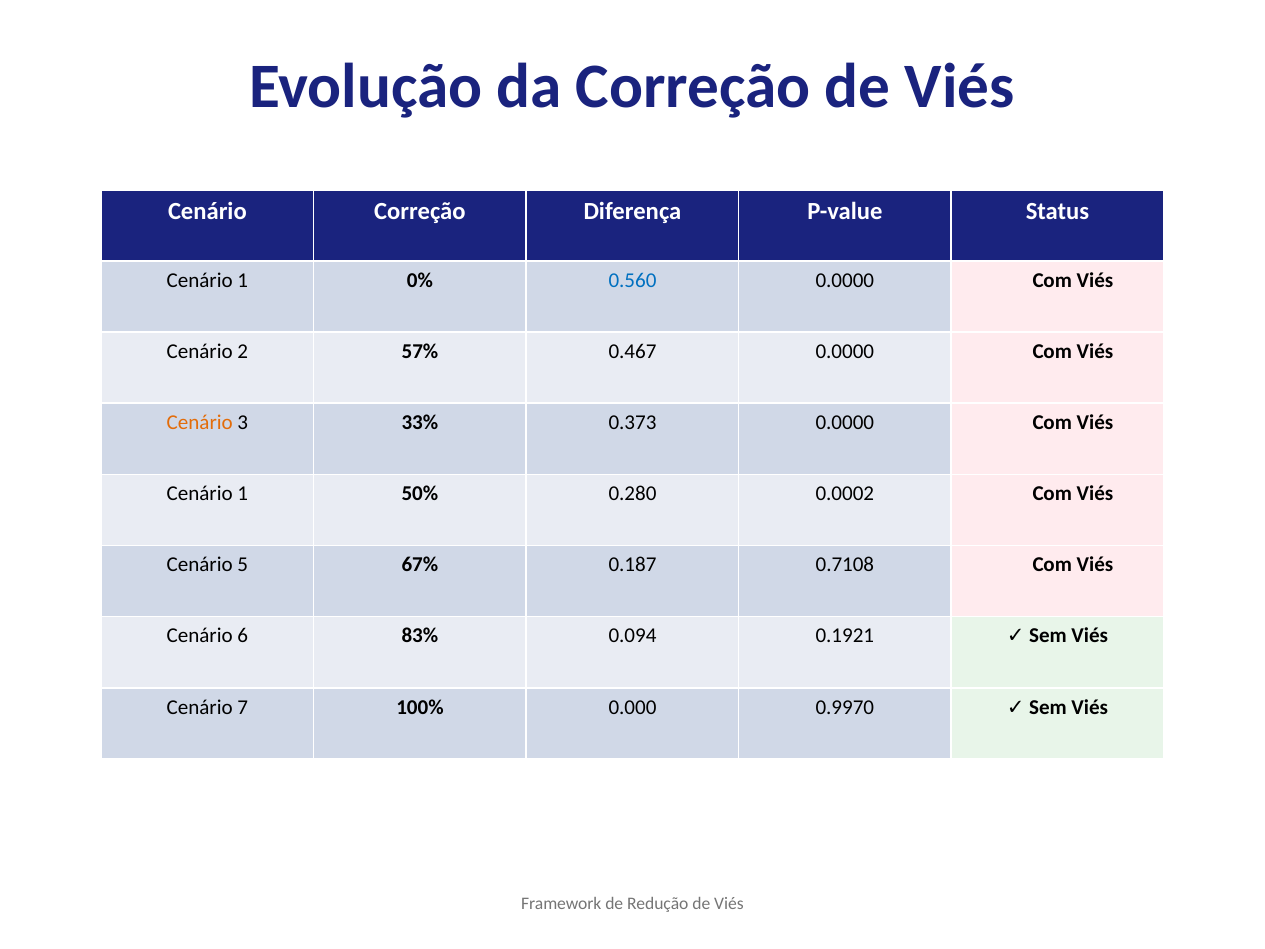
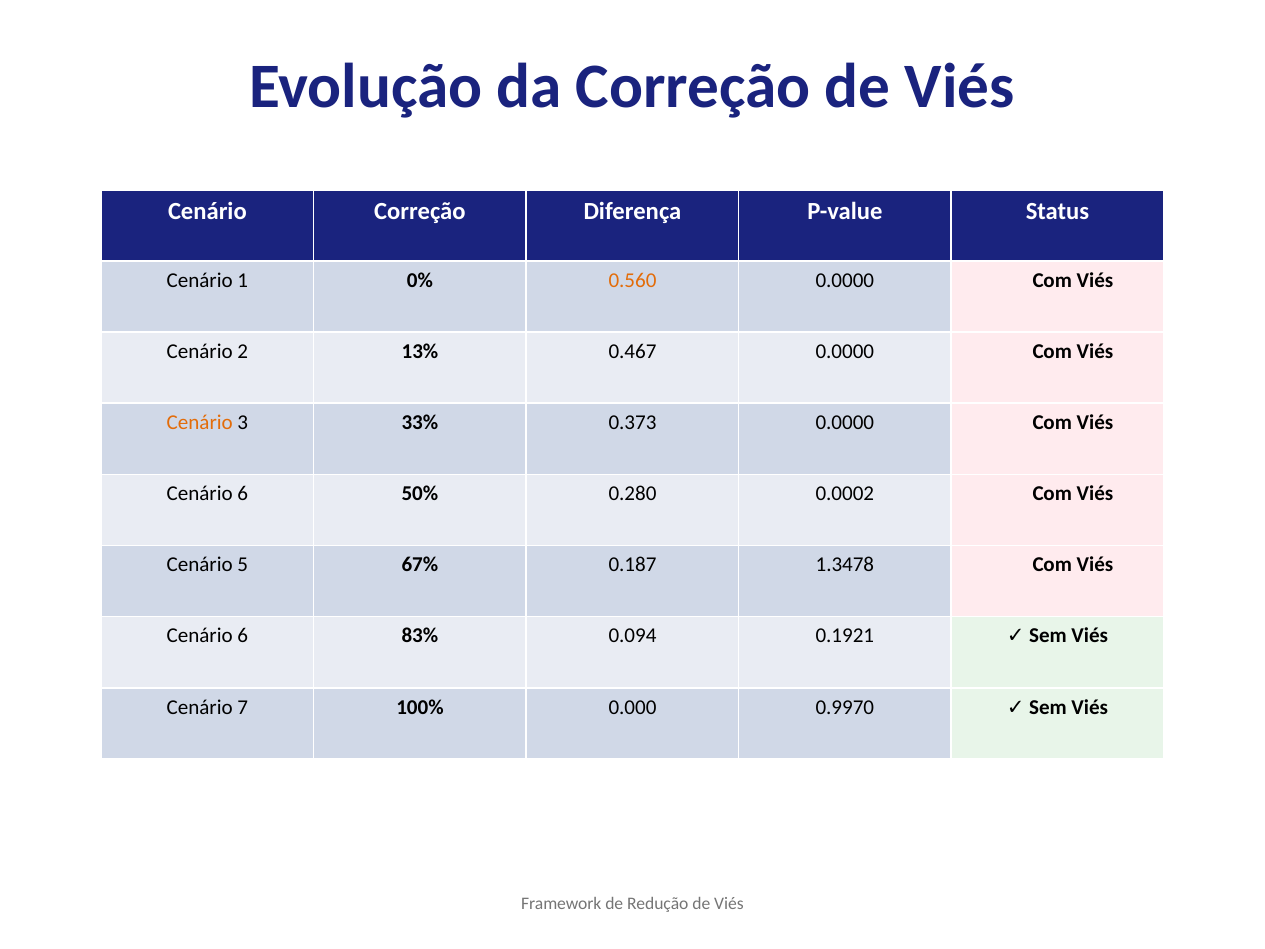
0.560 colour: blue -> orange
57%: 57% -> 13%
1 at (243, 494): 1 -> 6
0.7108: 0.7108 -> 1.3478
